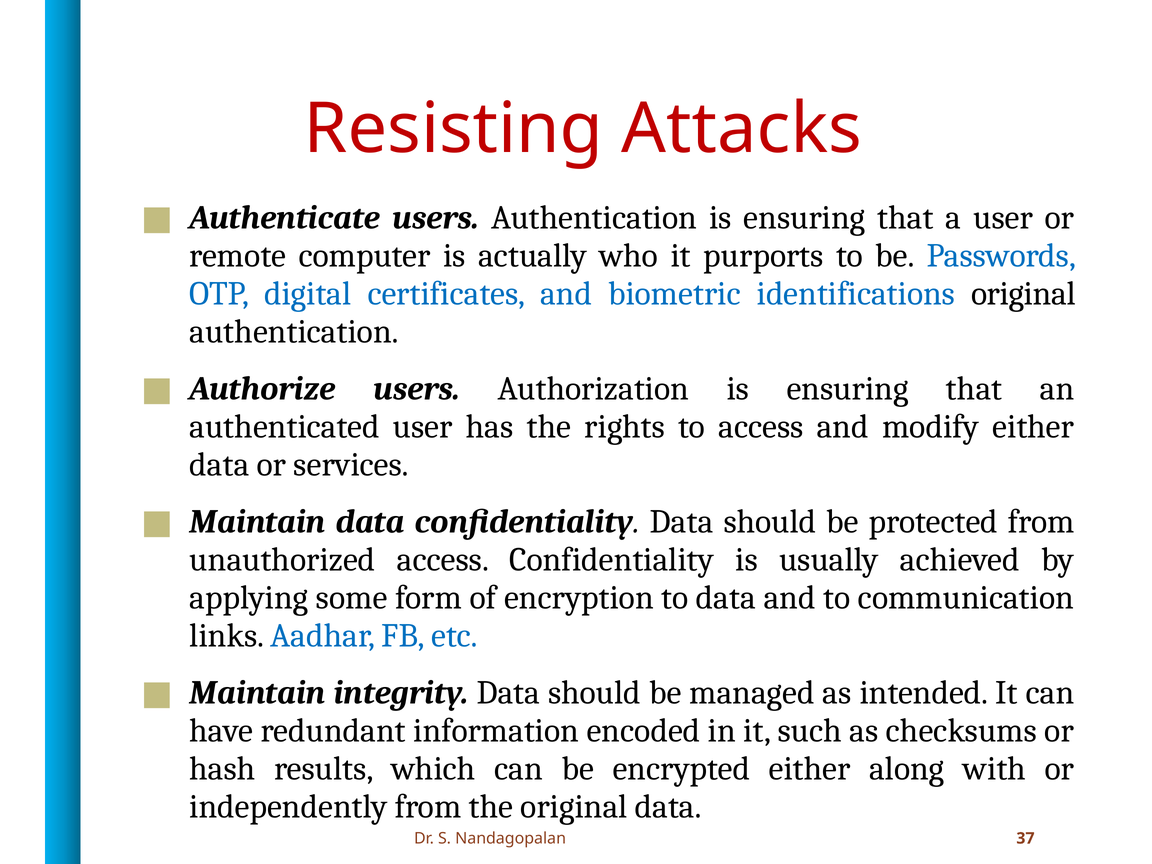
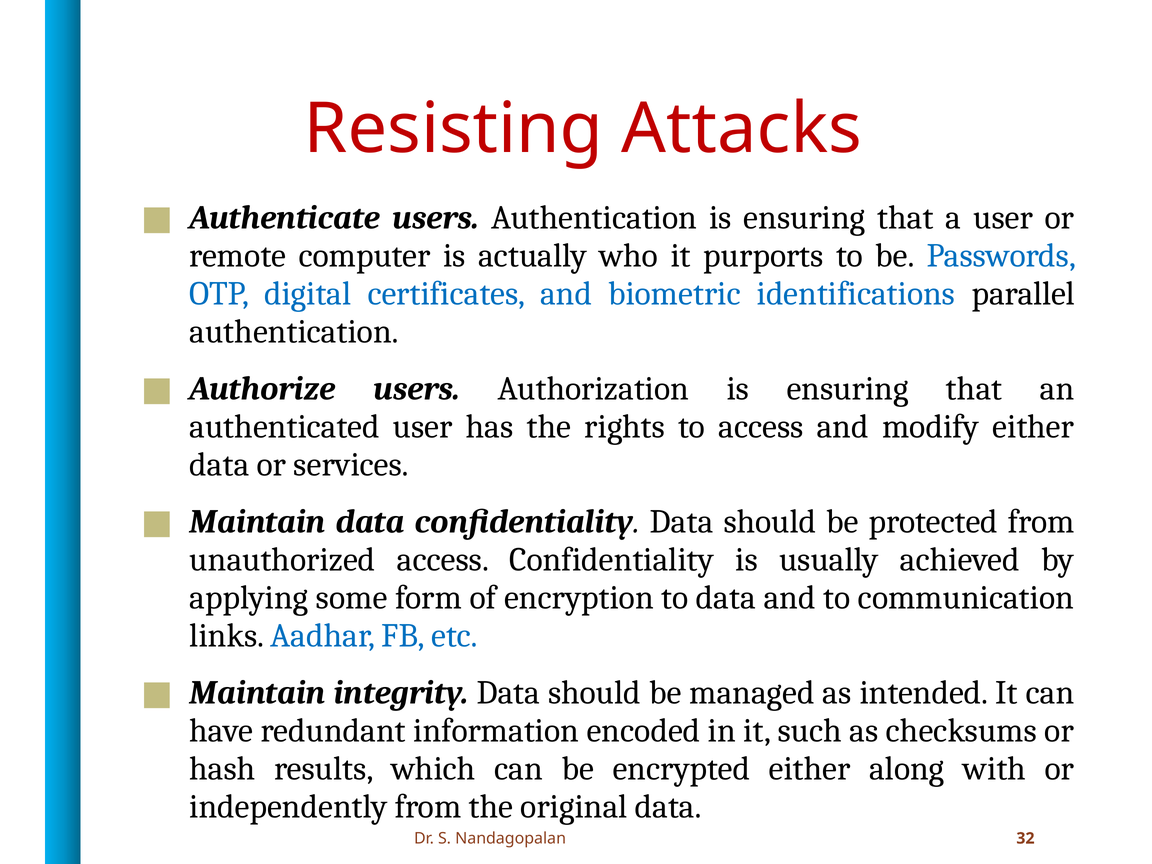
identifications original: original -> parallel
37: 37 -> 32
